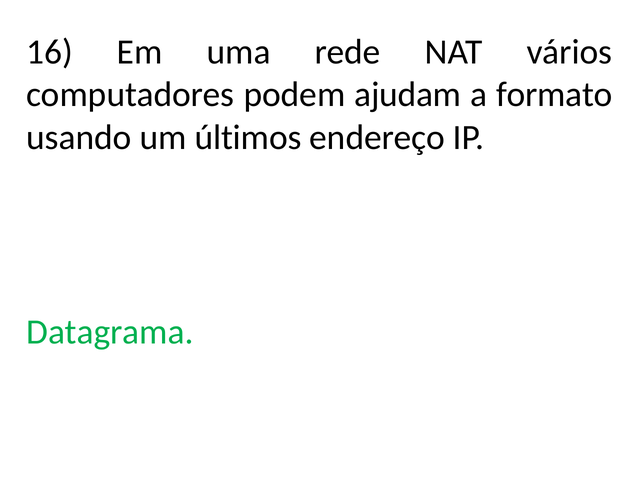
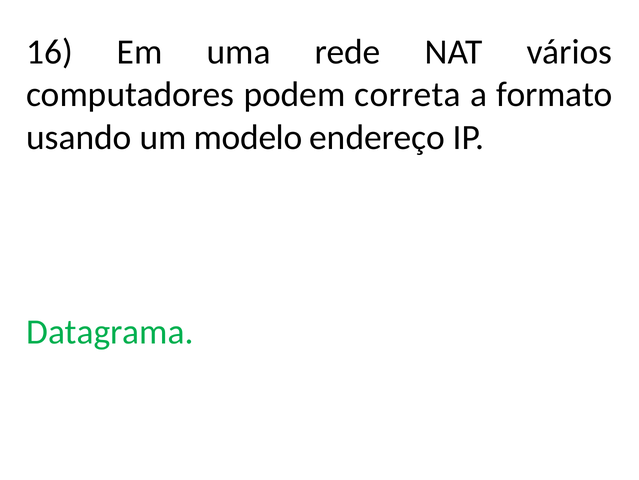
ajudam: ajudam -> correta
últimos: últimos -> modelo
